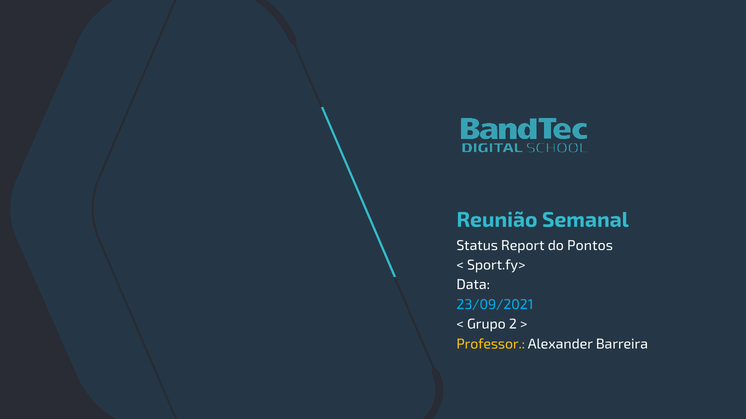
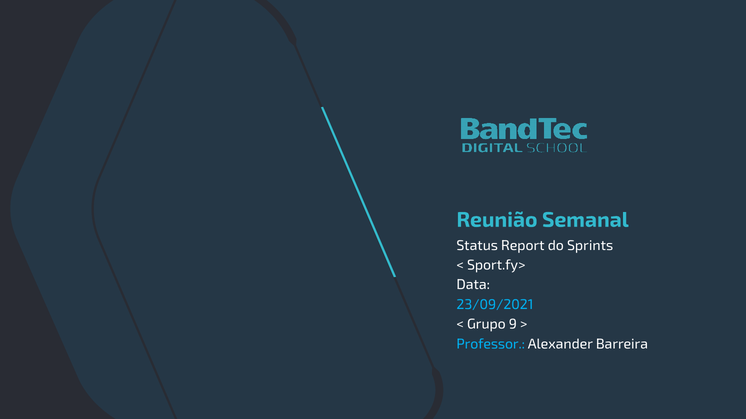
Pontos: Pontos -> Sprints
2: 2 -> 9
Professor colour: yellow -> light blue
